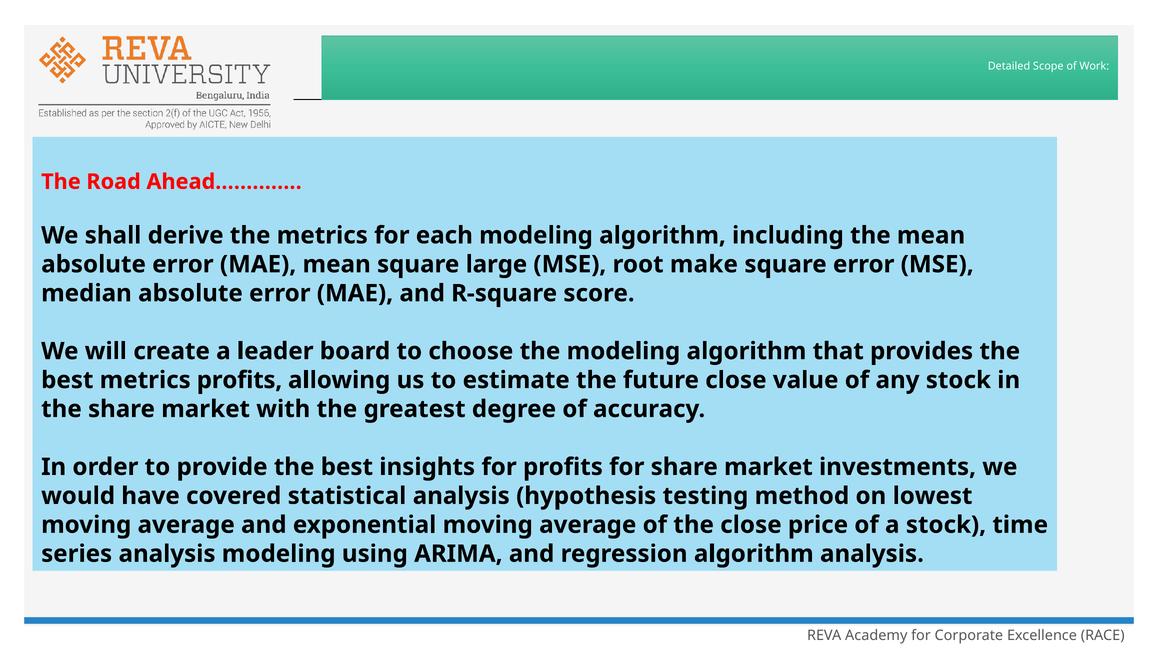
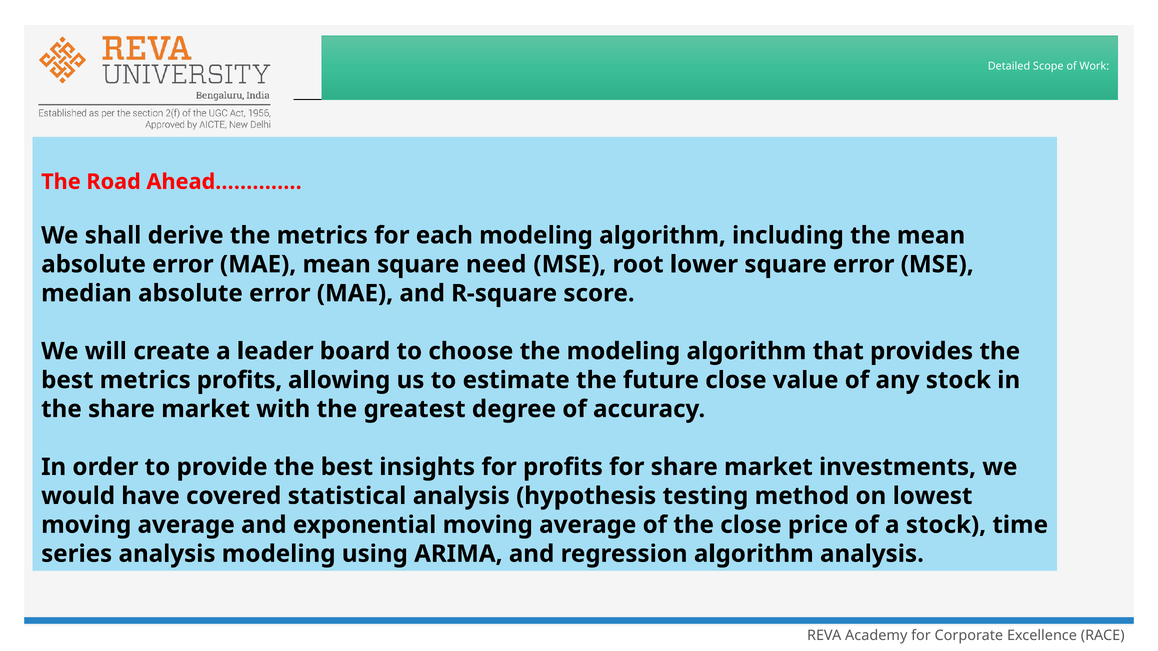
large: large -> need
make: make -> lower
